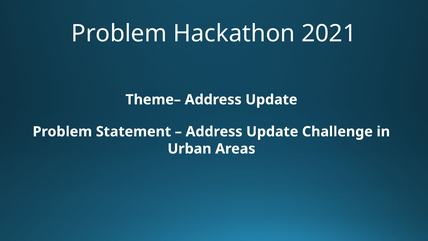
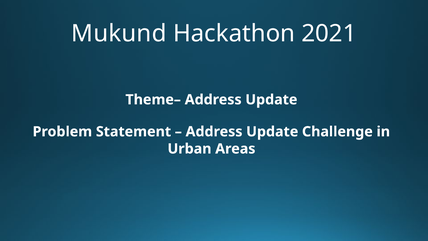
Problem at (119, 33): Problem -> Mukund
